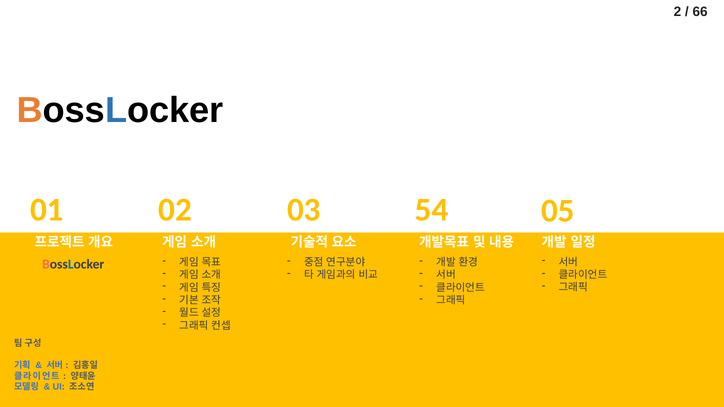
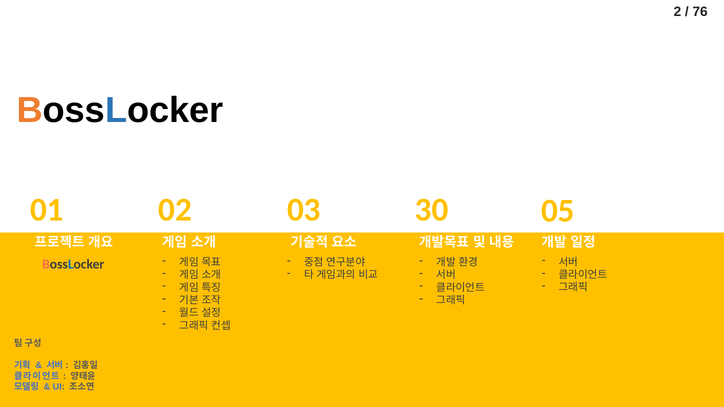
66: 66 -> 76
54: 54 -> 30
